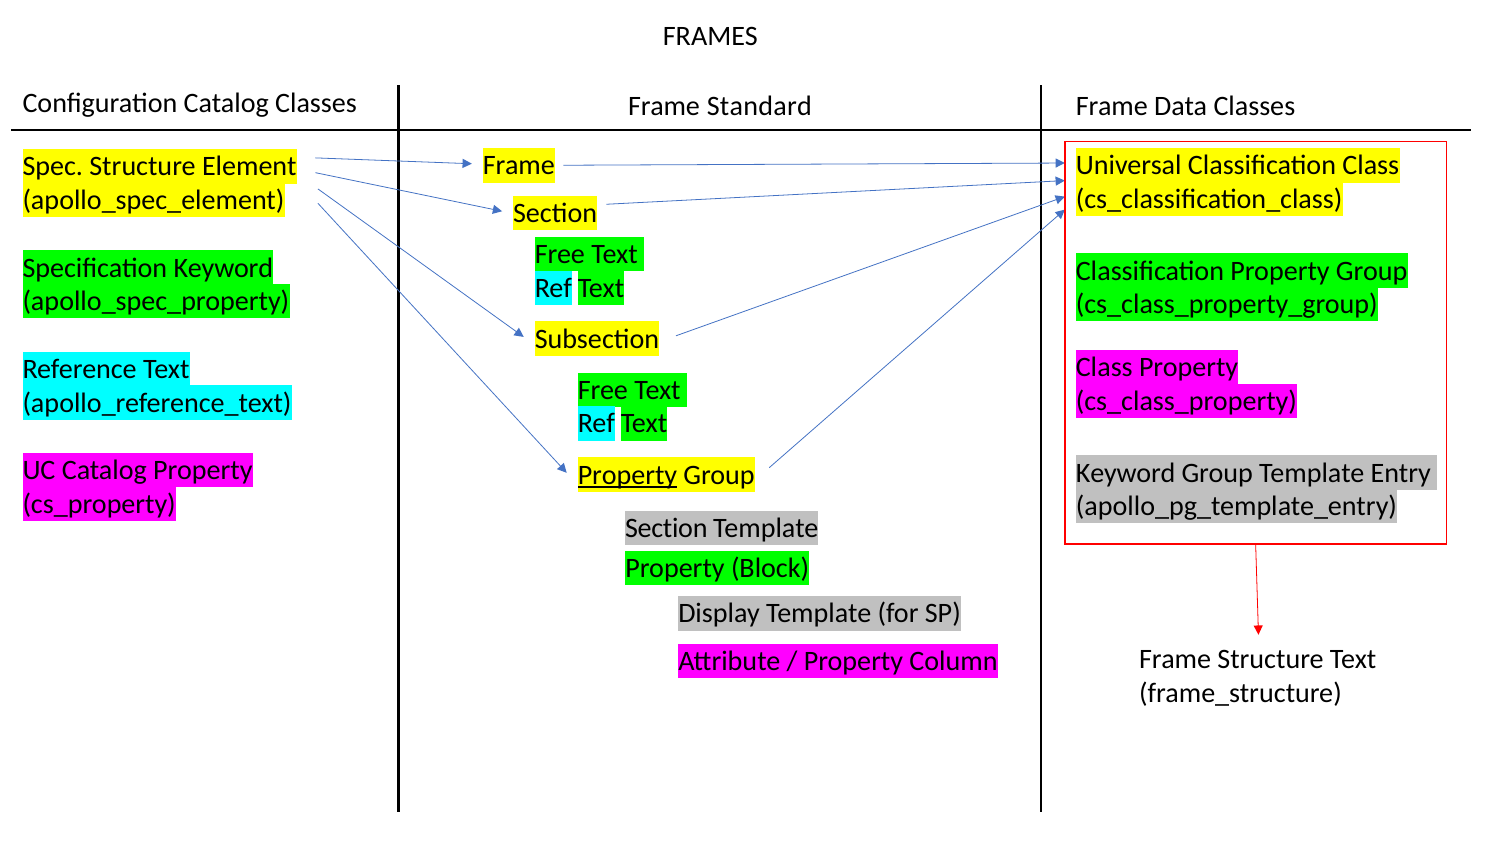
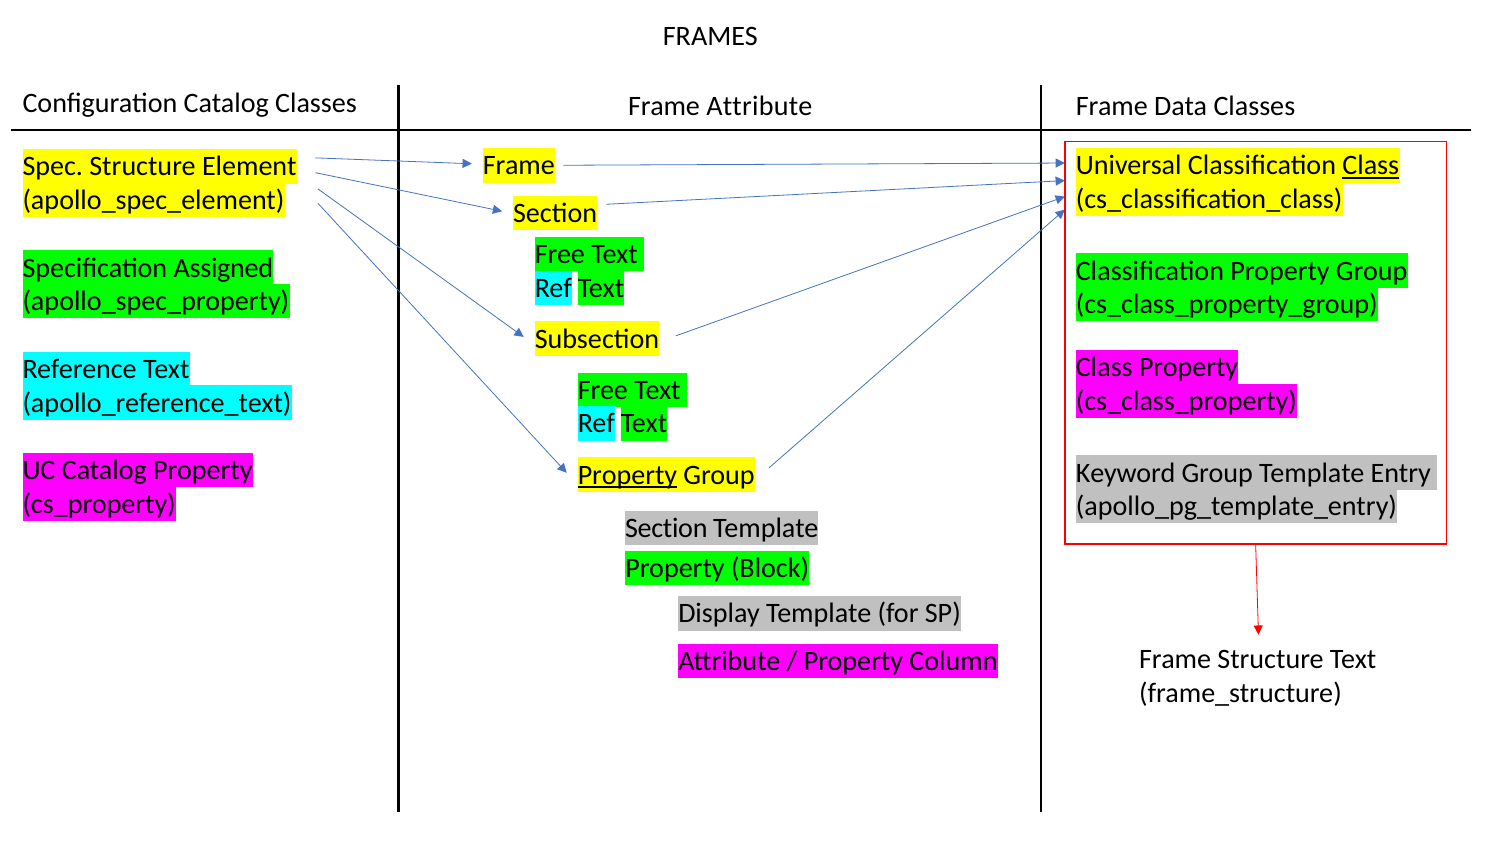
Frame Standard: Standard -> Attribute
Class at (1371, 166) underline: none -> present
Specification Keyword: Keyword -> Assigned
